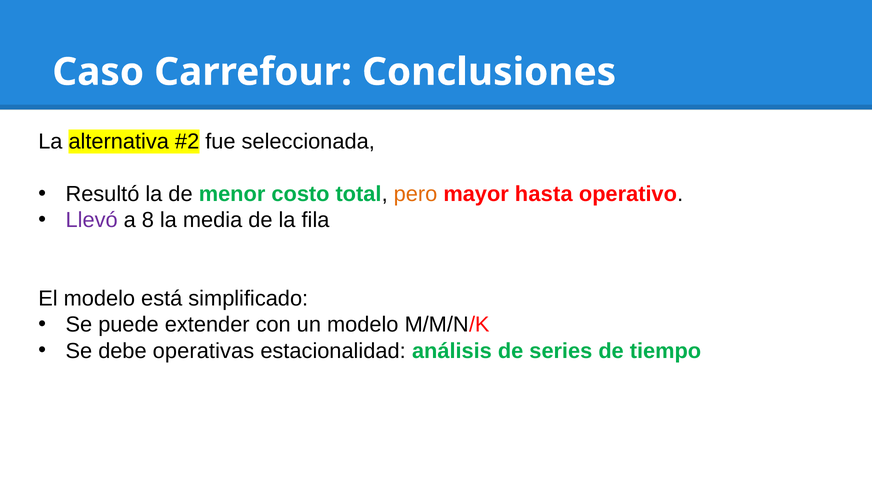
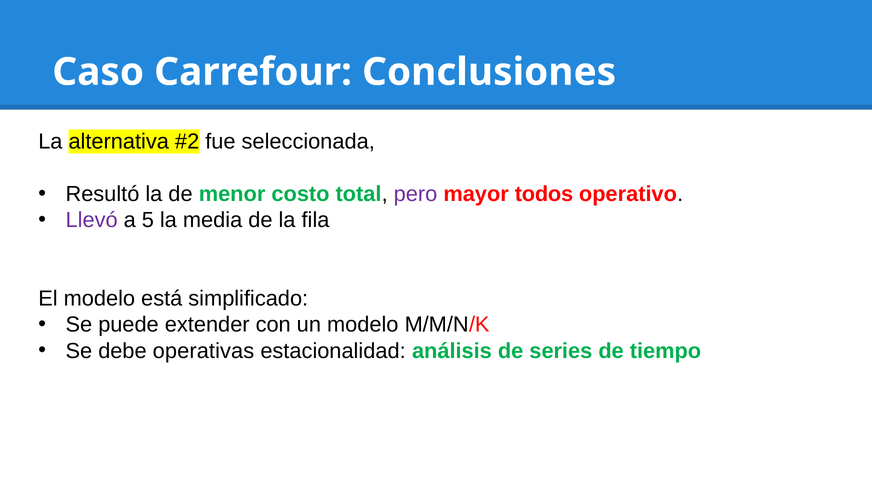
pero colour: orange -> purple
hasta: hasta -> todos
8: 8 -> 5
